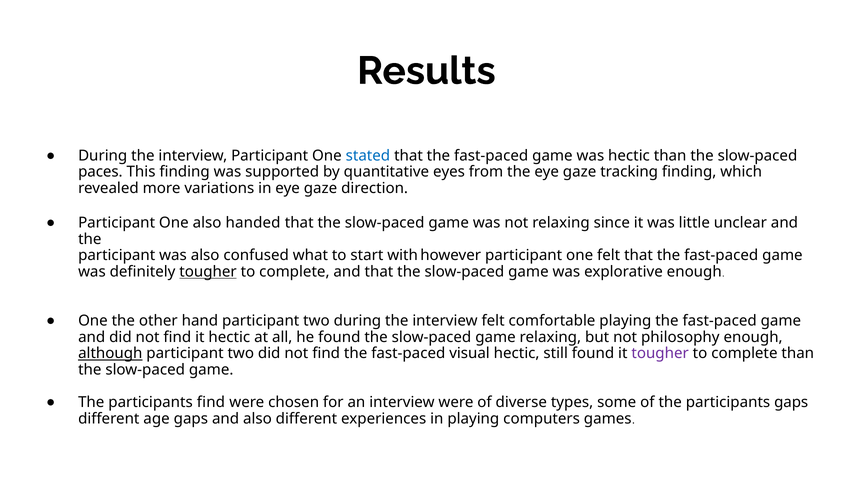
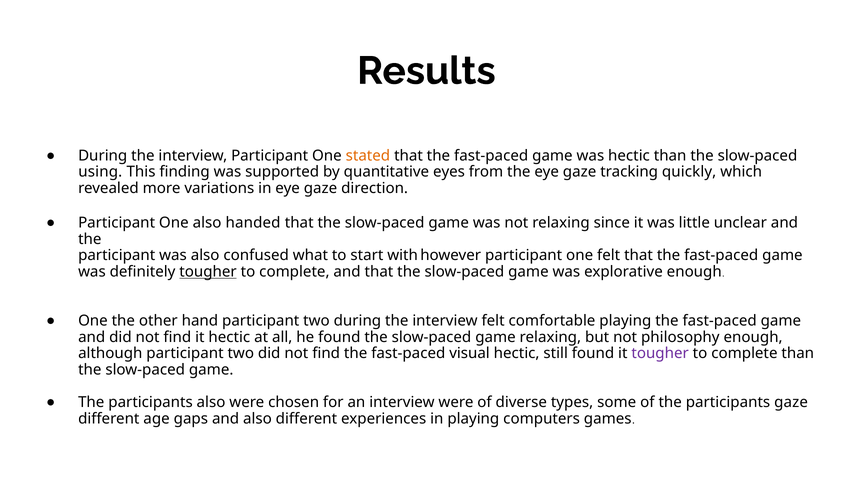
stated colour: blue -> orange
paces: paces -> using
tracking finding: finding -> quickly
although underline: present -> none
participants find: find -> also
participants gaps: gaps -> gaze
